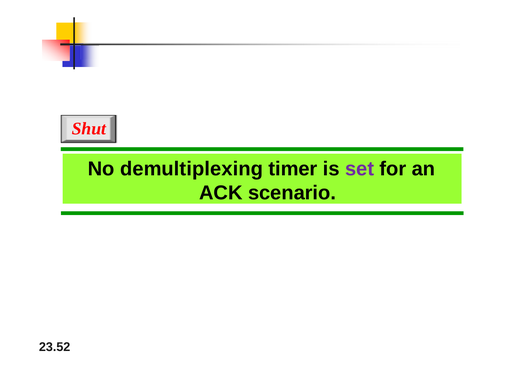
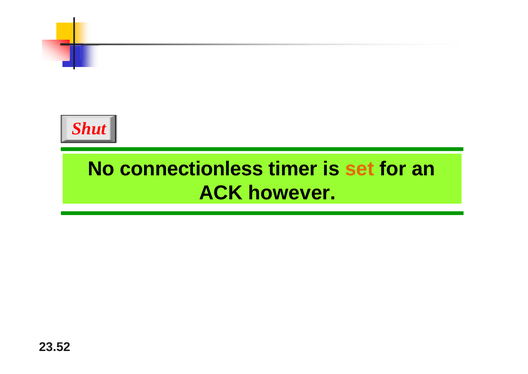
demultiplexing: demultiplexing -> connectionless
set colour: purple -> orange
scenario: scenario -> however
